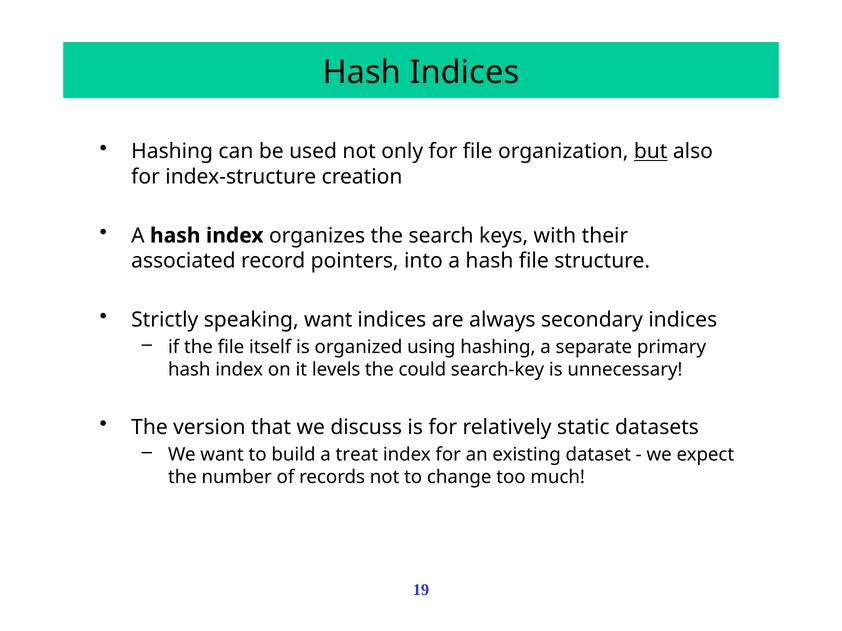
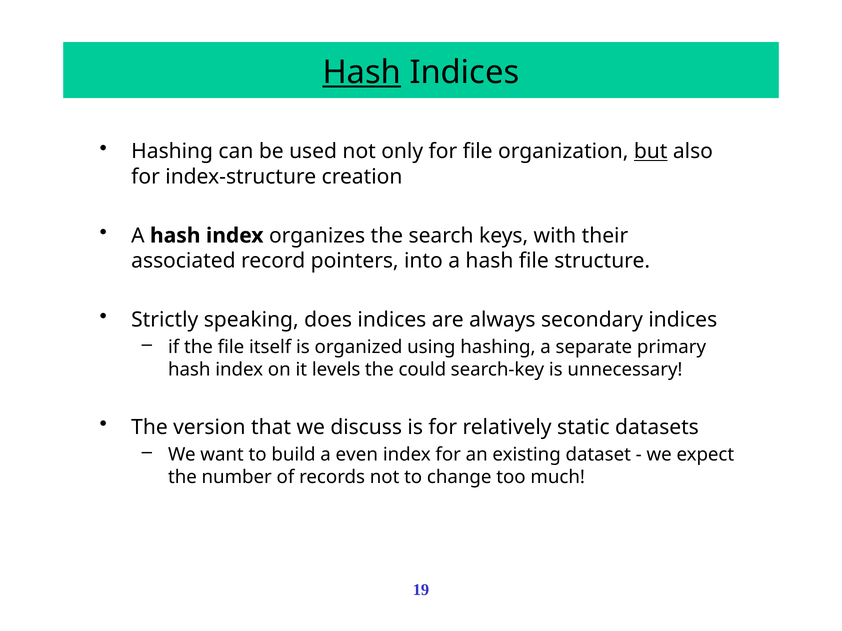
Hash at (362, 72) underline: none -> present
speaking want: want -> does
treat: treat -> even
